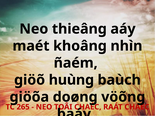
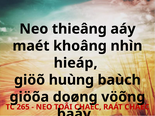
ñaém: ñaém -> hieáp
